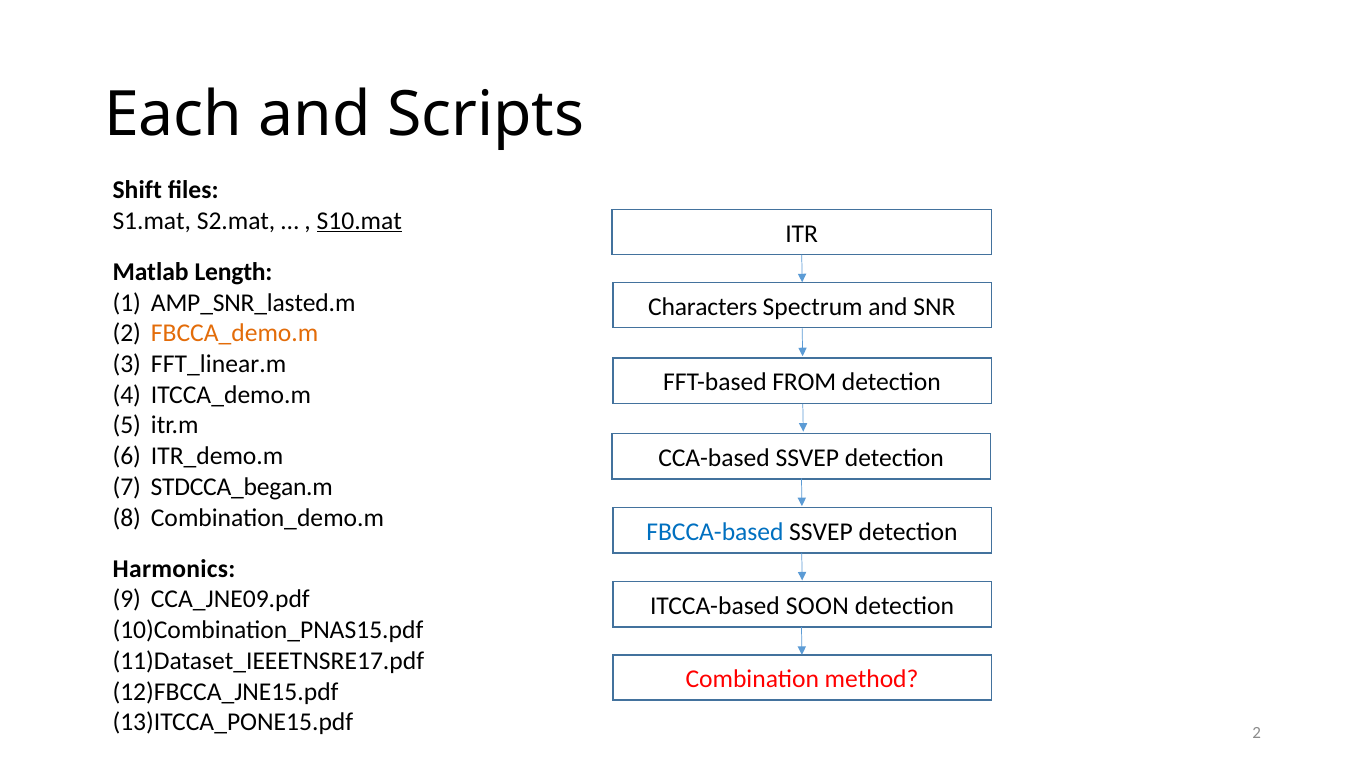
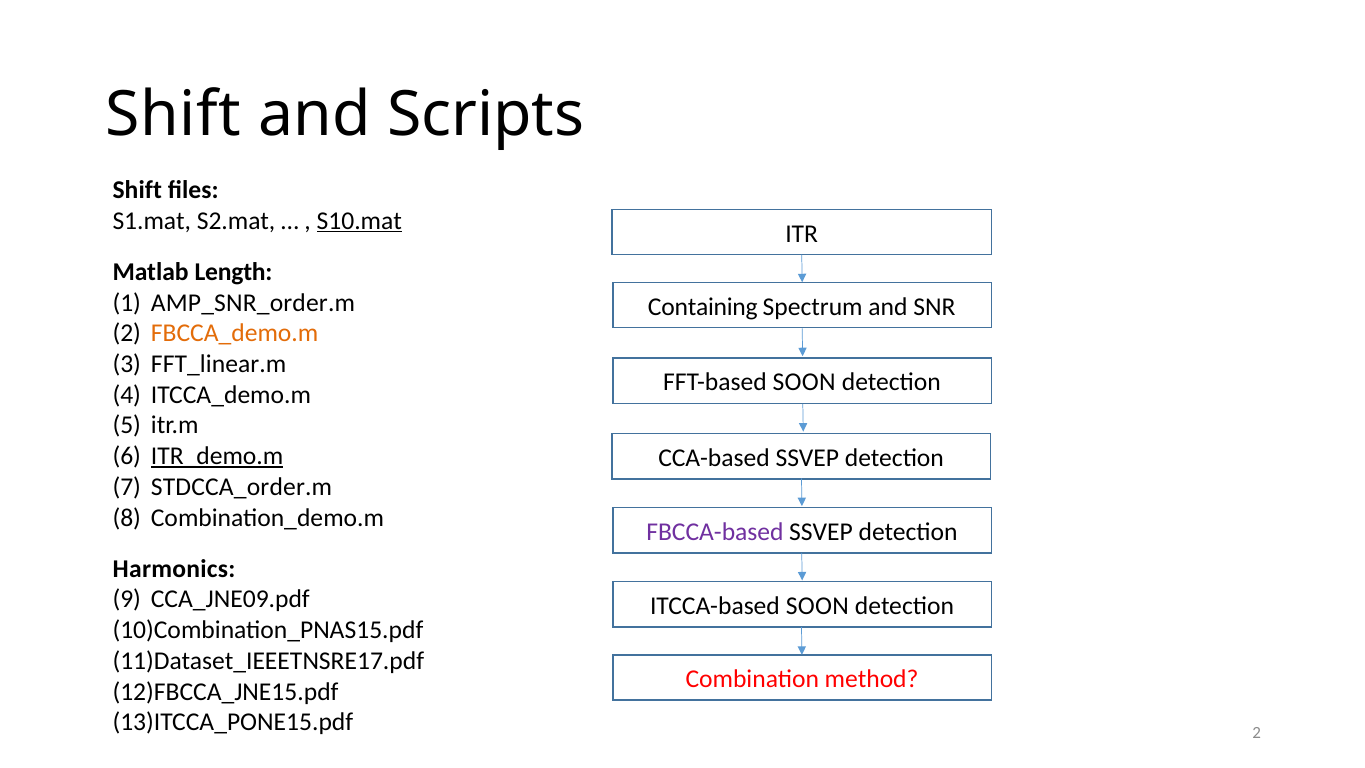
Each at (173, 115): Each -> Shift
AMP_SNR_lasted.m: AMP_SNR_lasted.m -> AMP_SNR_order.m
Characters: Characters -> Containing
FFT-based FROM: FROM -> SOON
ITR_demo.m underline: none -> present
STDCCA_began.m: STDCCA_began.m -> STDCCA_order.m
FBCCA-based colour: blue -> purple
